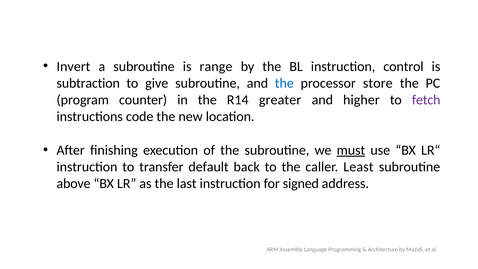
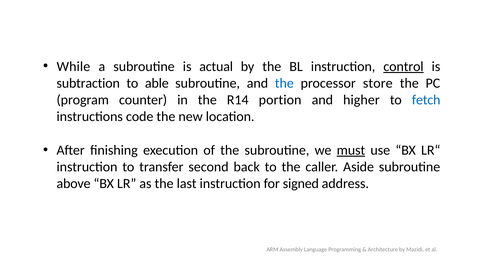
Invert: Invert -> While
range: range -> actual
control underline: none -> present
give: give -> able
greater: greater -> portion
fetch colour: purple -> blue
default: default -> second
Least: Least -> Aside
